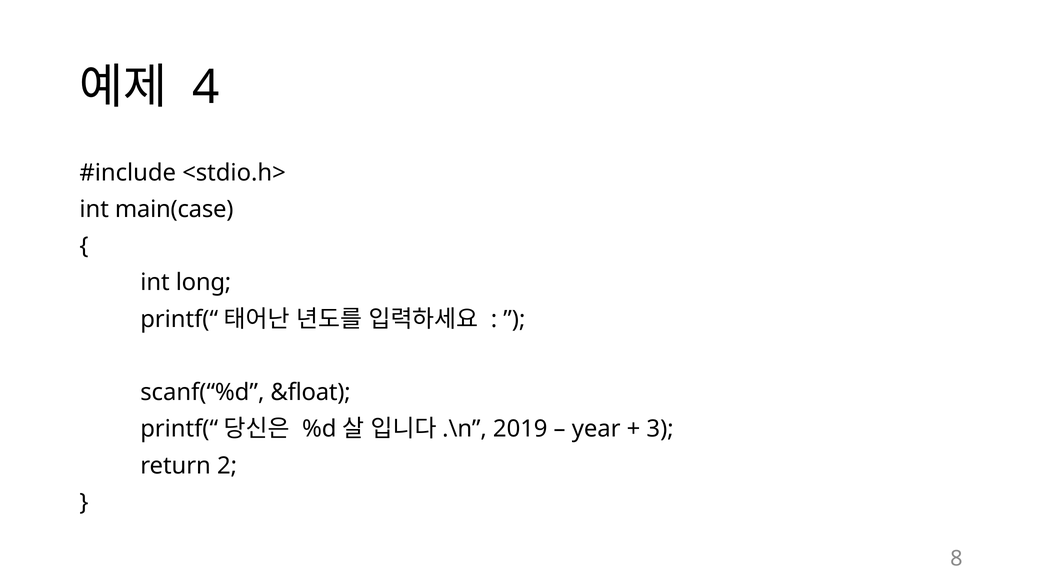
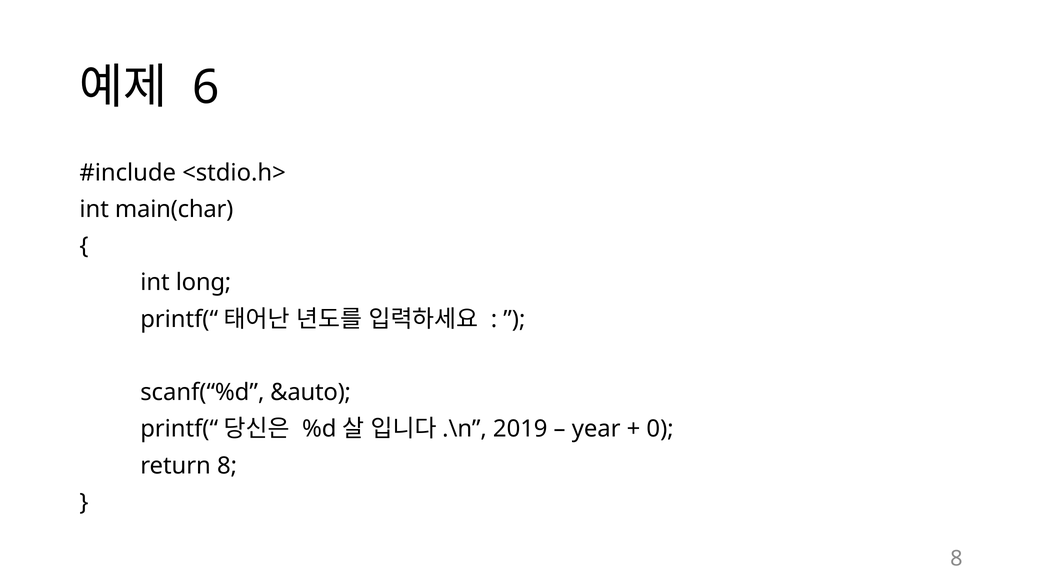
4: 4 -> 6
main(case: main(case -> main(char
&float: &float -> &auto
3: 3 -> 0
return 2: 2 -> 8
